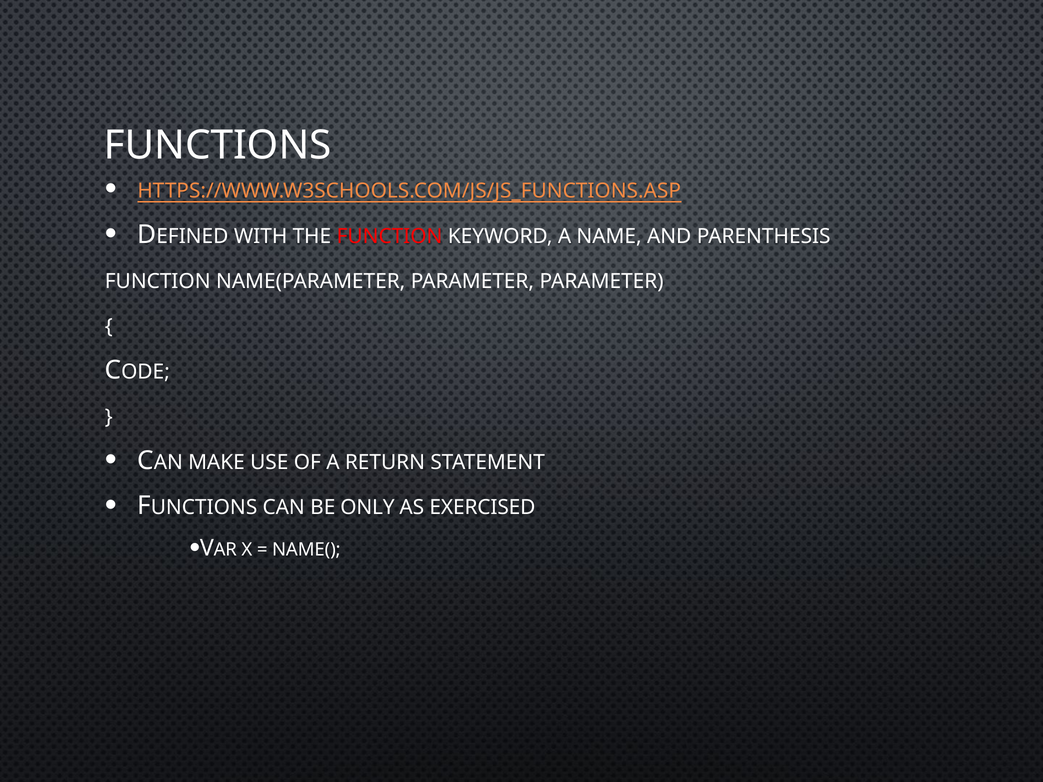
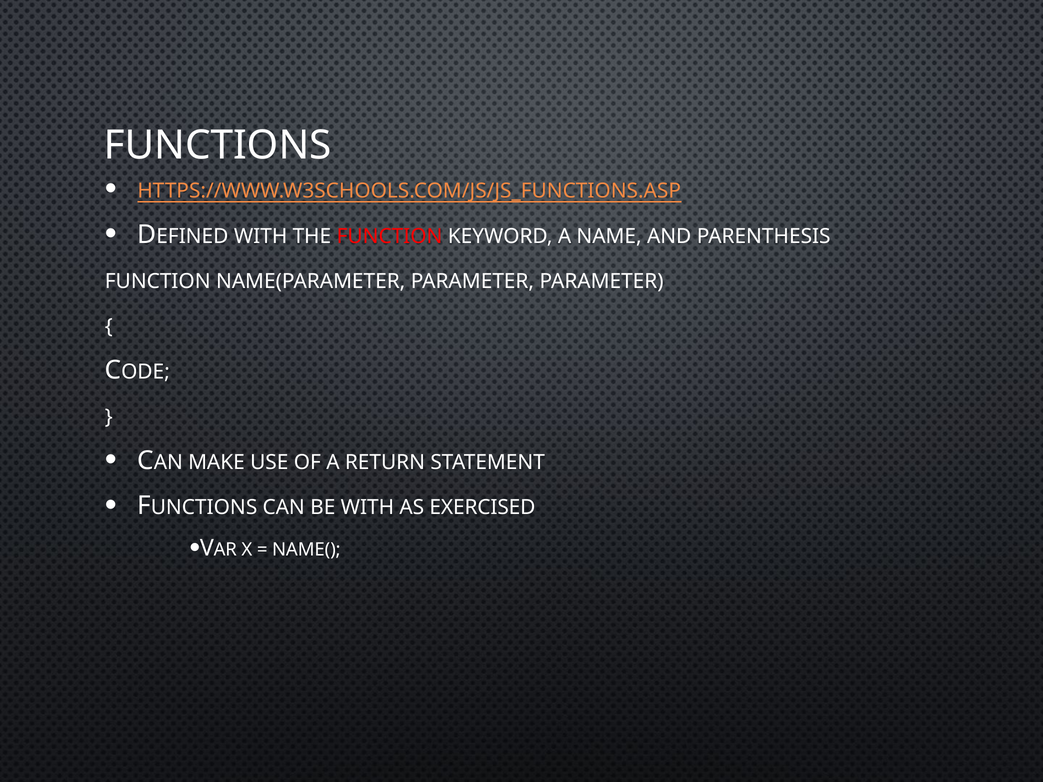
BE ONLY: ONLY -> WITH
